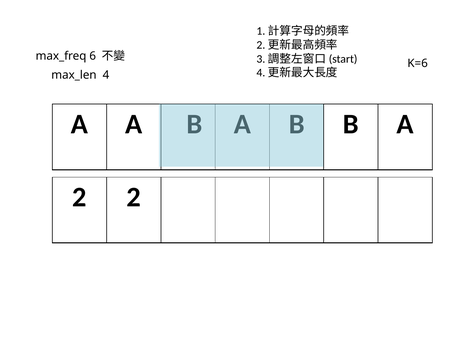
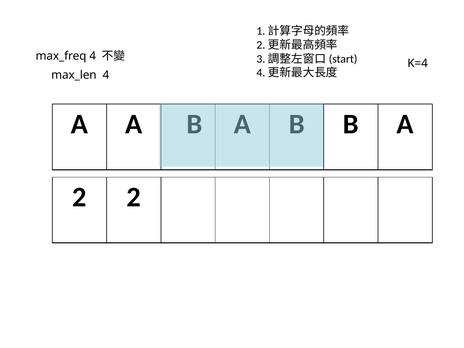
max_freq 6: 6 -> 4
K=6: K=6 -> K=4
